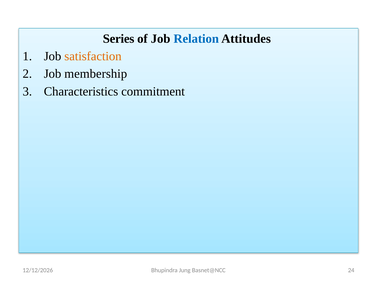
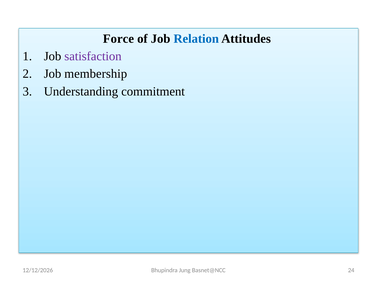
Series: Series -> Force
satisfaction colour: orange -> purple
Characteristics: Characteristics -> Understanding
